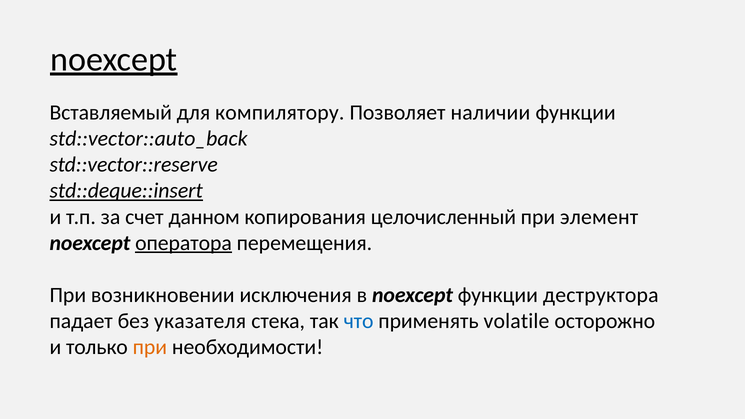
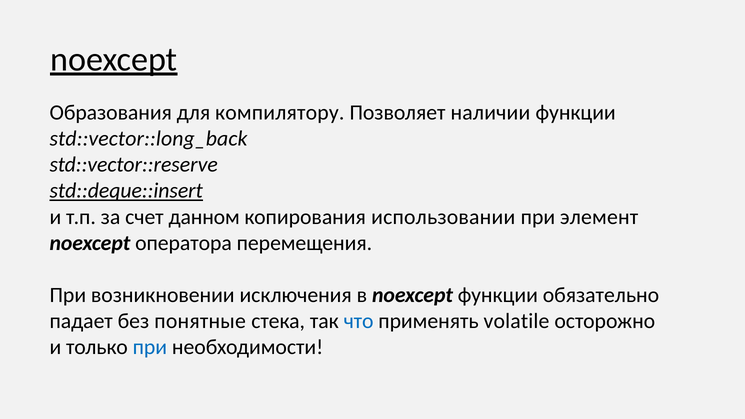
Вставляемый: Вставляемый -> Образования
std::vector::auto_back: std::vector::auto_back -> std::vector::long_back
целочисленный: целочисленный -> использовании
оператора underline: present -> none
деструктора: деструктора -> обязательно
указателя: указателя -> понятные
при at (150, 347) colour: orange -> blue
